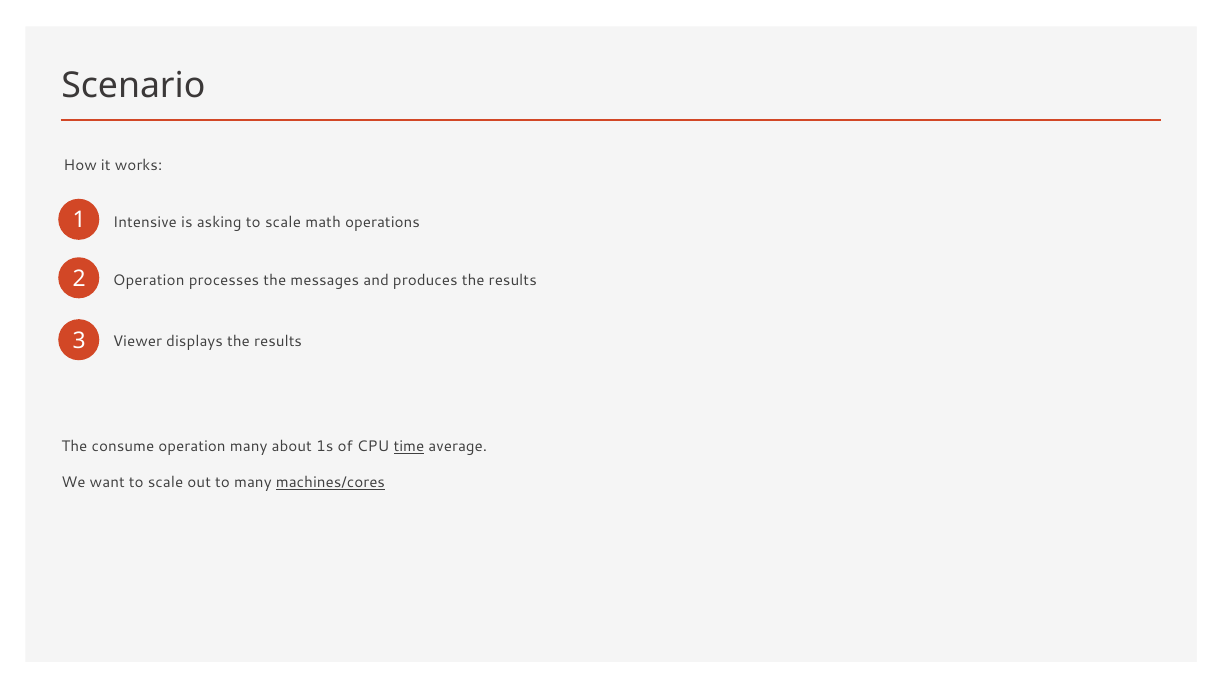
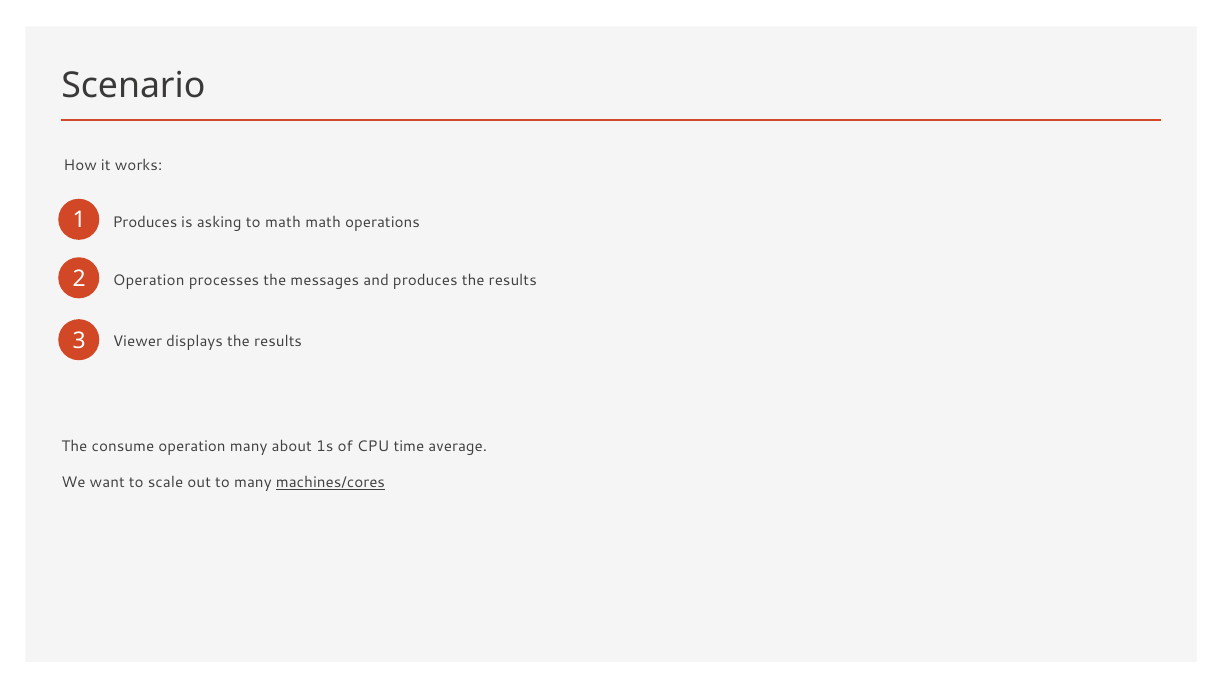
1 Intensive: Intensive -> Produces
asking to scale: scale -> math
time underline: present -> none
